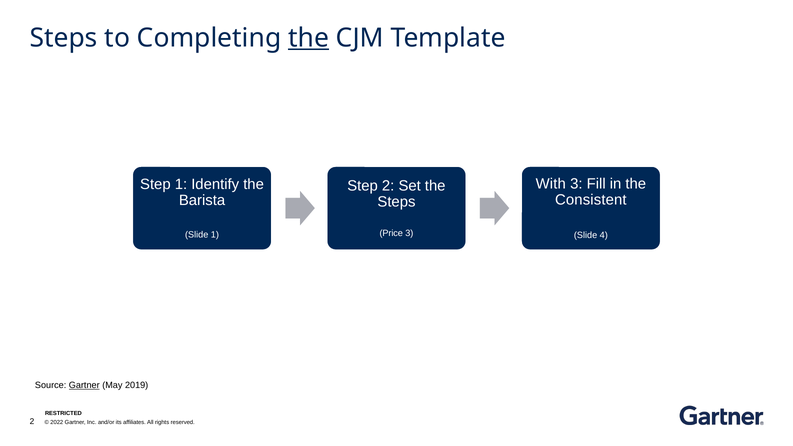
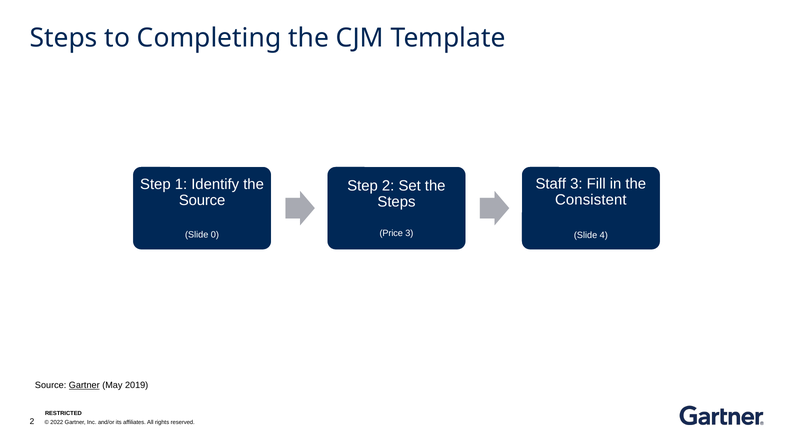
the at (309, 38) underline: present -> none
With: With -> Staff
Barista at (202, 201): Barista -> Source
Slide 1: 1 -> 0
